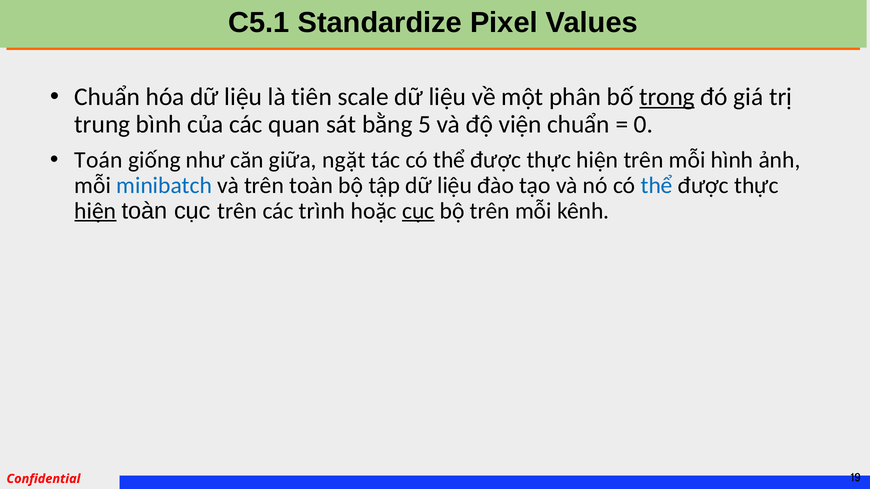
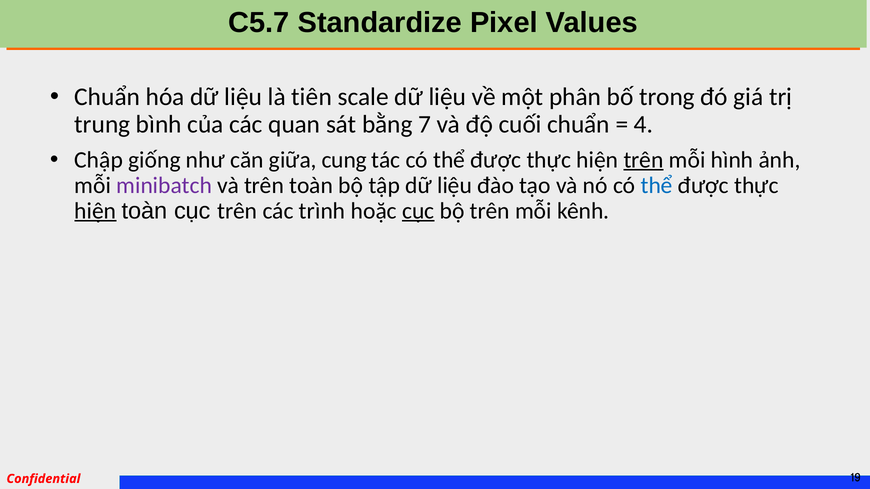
C5.1: C5.1 -> C5.7
trong underline: present -> none
5: 5 -> 7
viện: viện -> cuối
0: 0 -> 4
Toán: Toán -> Chập
ngặt: ngặt -> cung
trên at (644, 160) underline: none -> present
minibatch colour: blue -> purple
